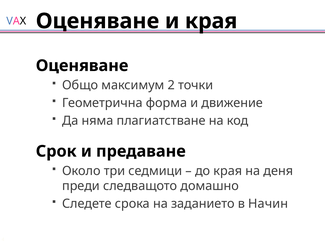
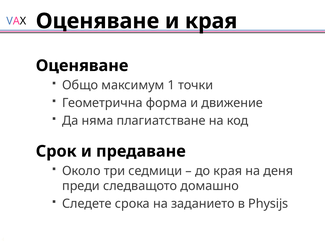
2: 2 -> 1
Начин: Начин -> Physijs
